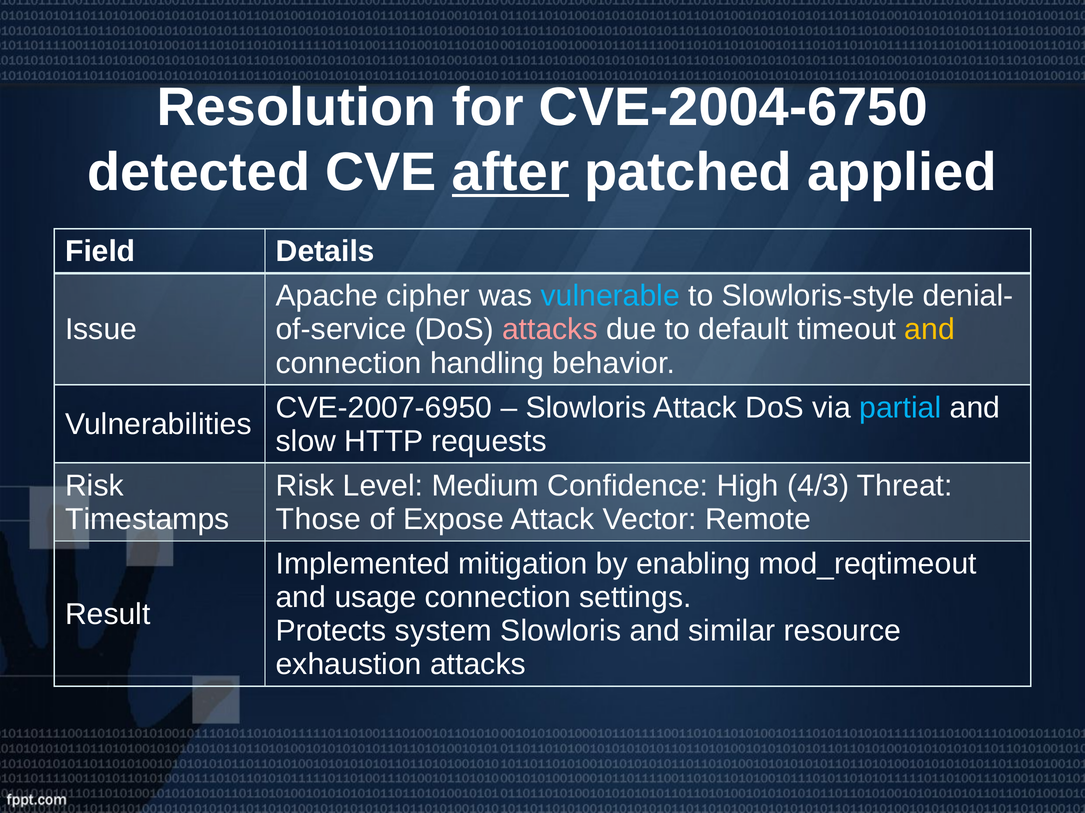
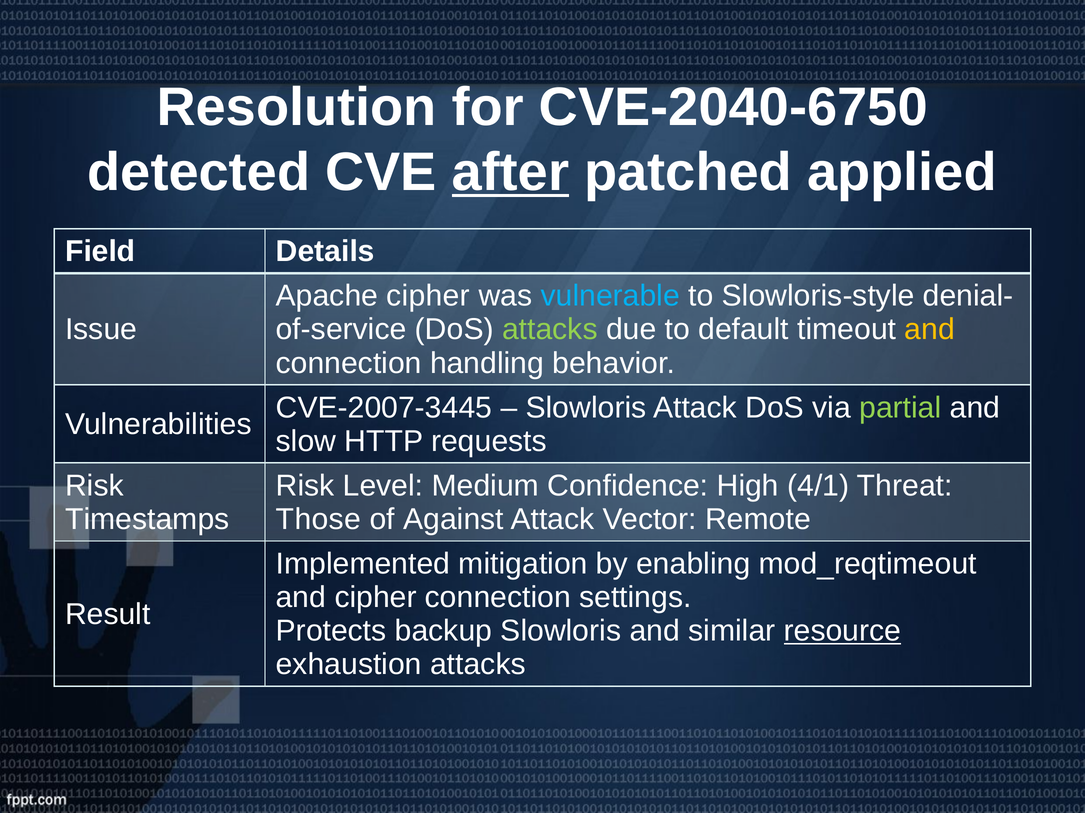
CVE-2004-6750: CVE-2004-6750 -> CVE-2040-6750
attacks at (550, 330) colour: pink -> light green
CVE-2007-6950: CVE-2007-6950 -> CVE-2007-3445
partial colour: light blue -> light green
4/3: 4/3 -> 4/1
Expose: Expose -> Against
and usage: usage -> cipher
system: system -> backup
resource underline: none -> present
